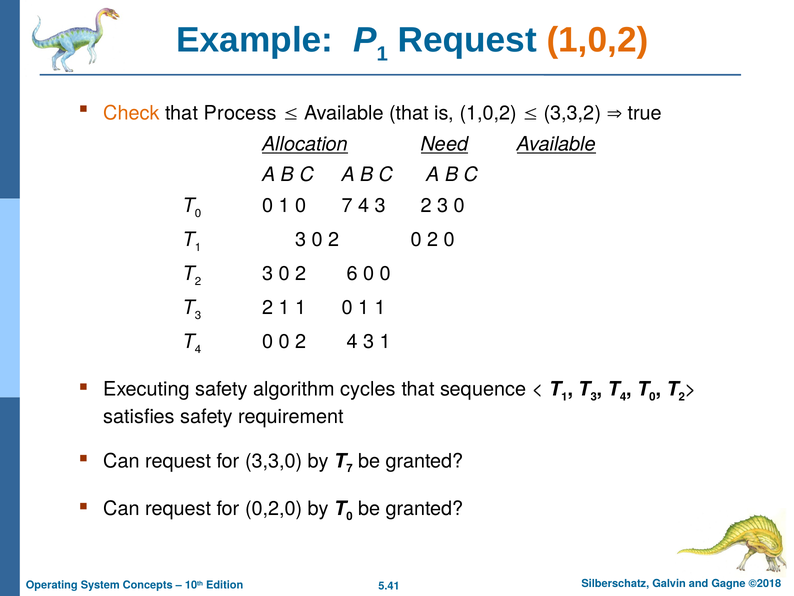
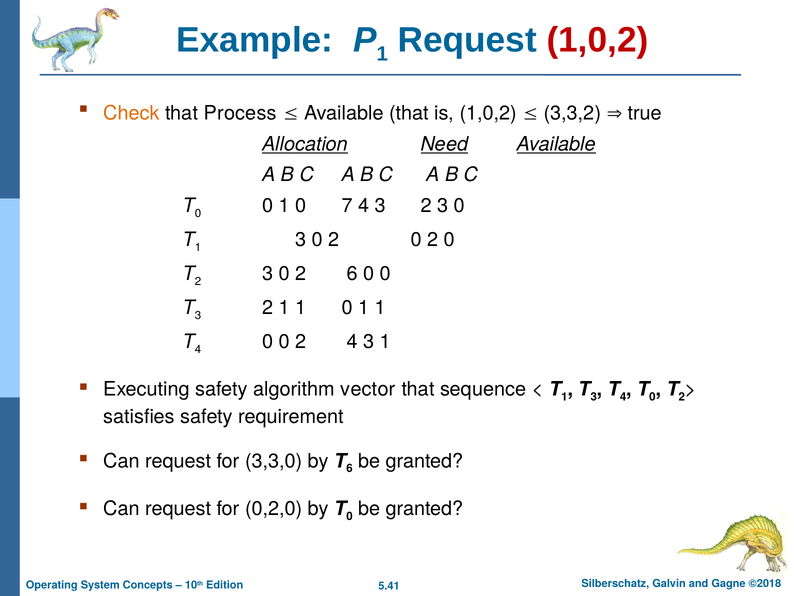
1,0,2 at (598, 40) colour: orange -> red
cycles: cycles -> vector
7 at (349, 468): 7 -> 6
